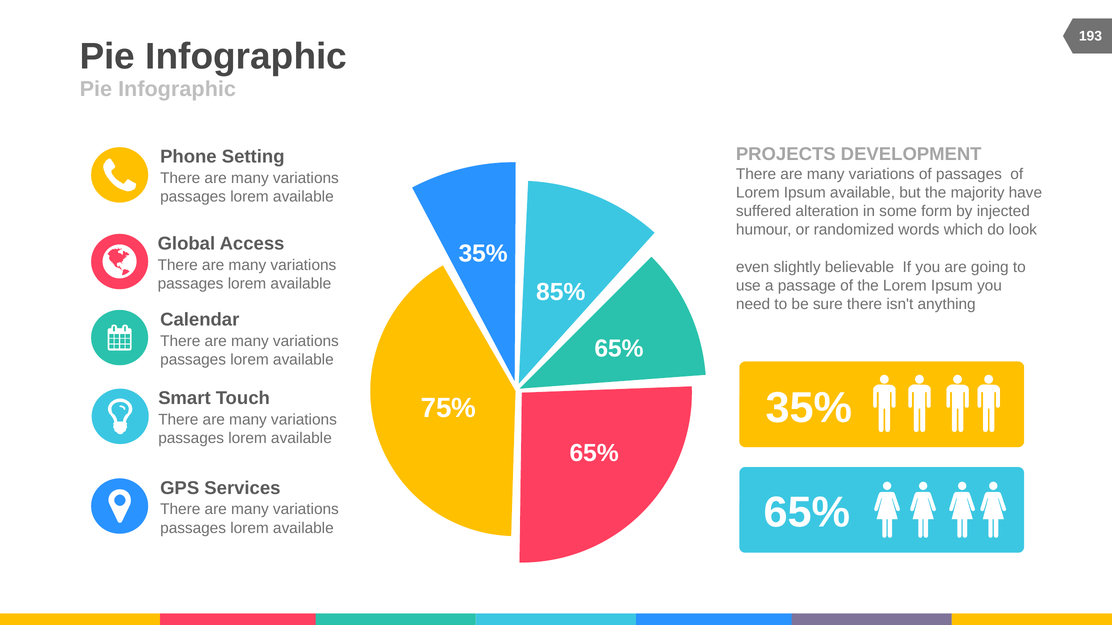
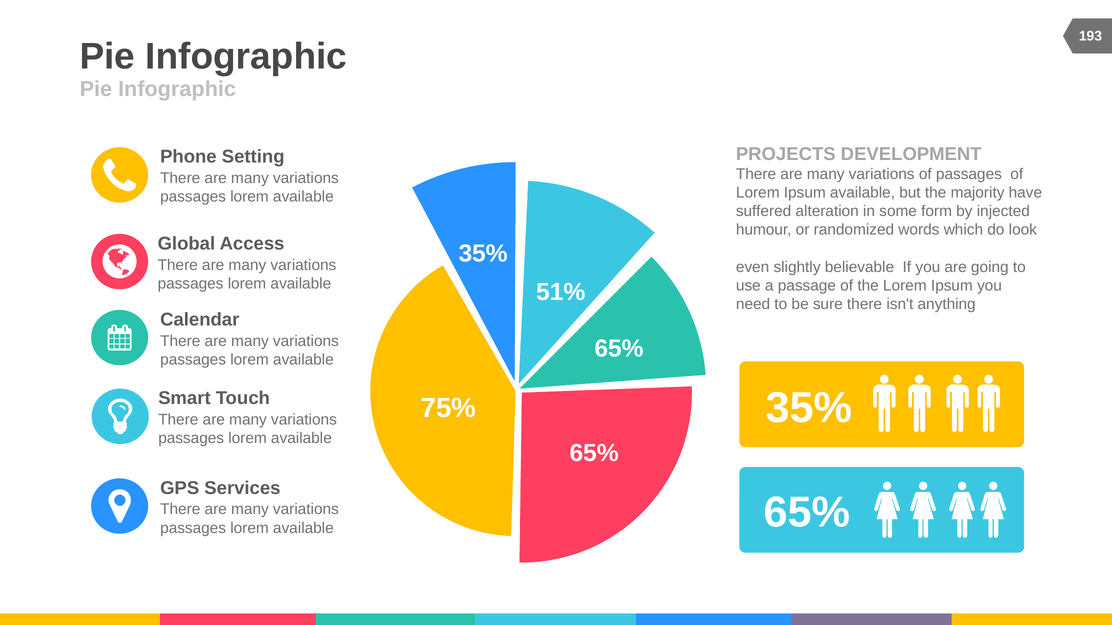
85%: 85% -> 51%
